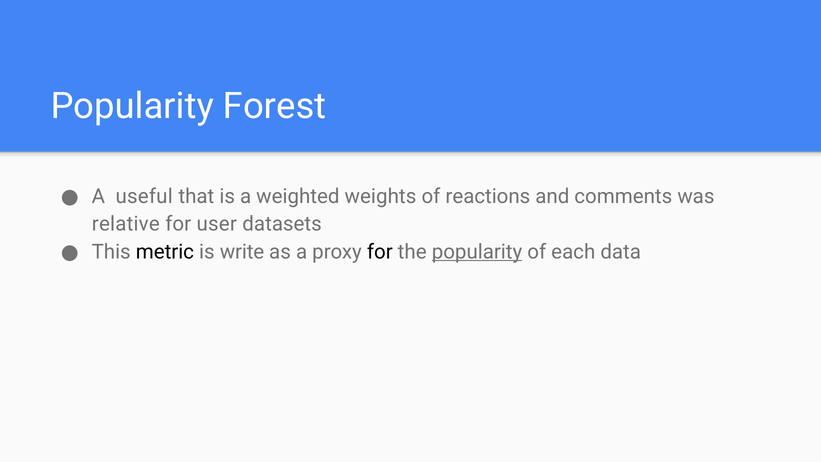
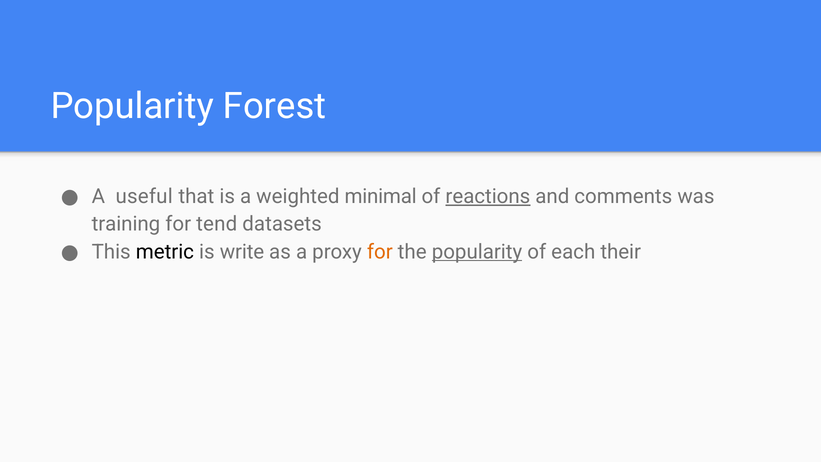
weights: weights -> minimal
reactions underline: none -> present
relative: relative -> training
user: user -> tend
for at (380, 252) colour: black -> orange
data: data -> their
